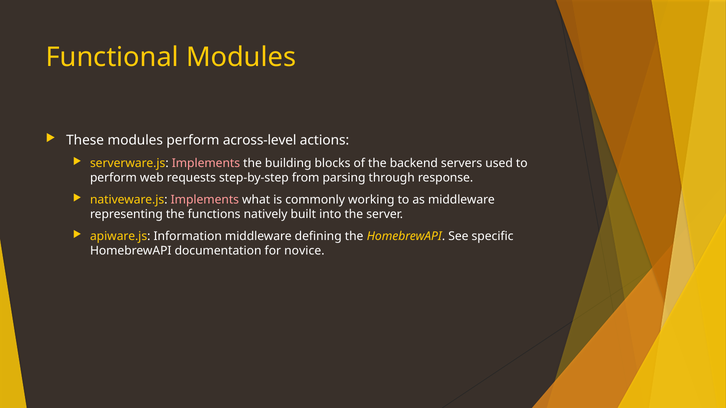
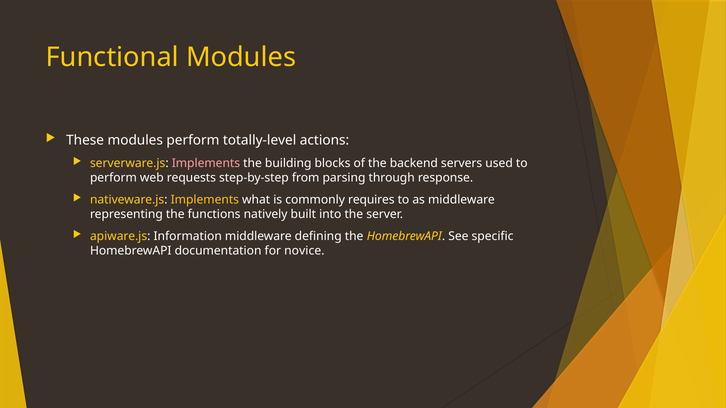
across-level: across-level -> totally-level
Implements at (205, 200) colour: pink -> yellow
working: working -> requires
